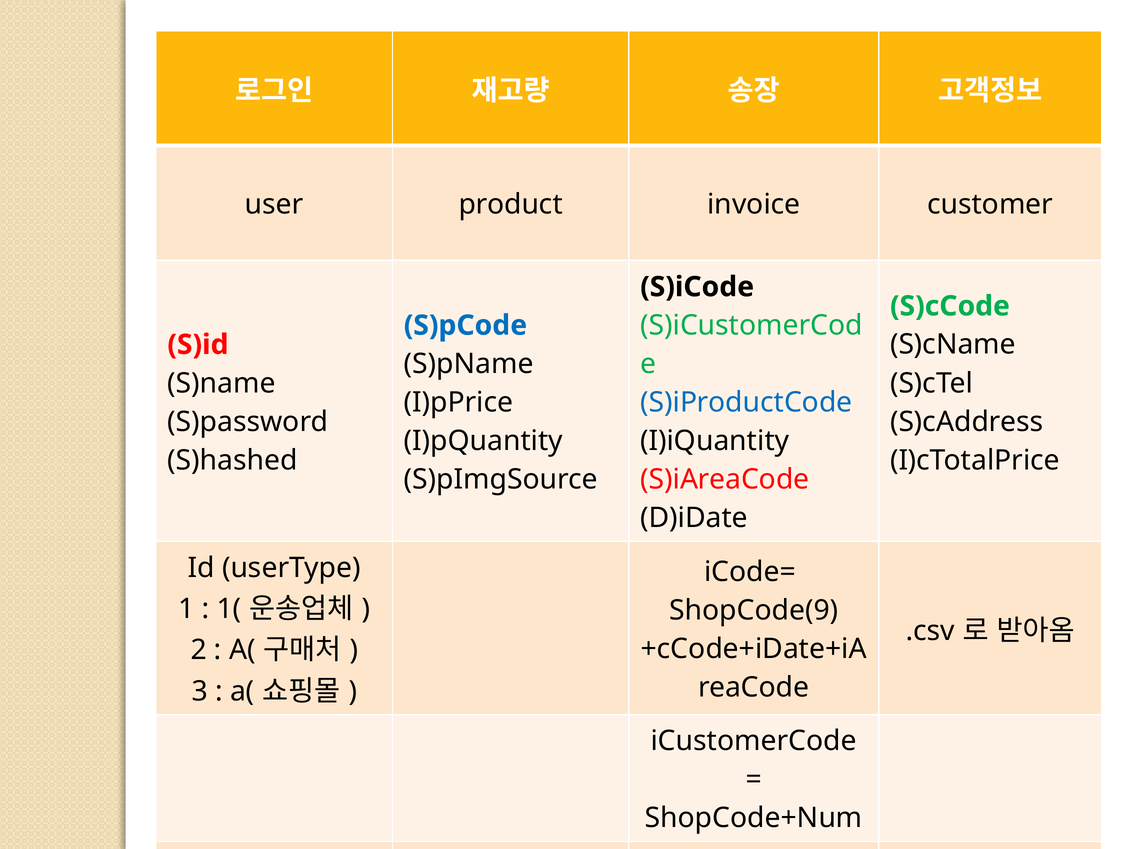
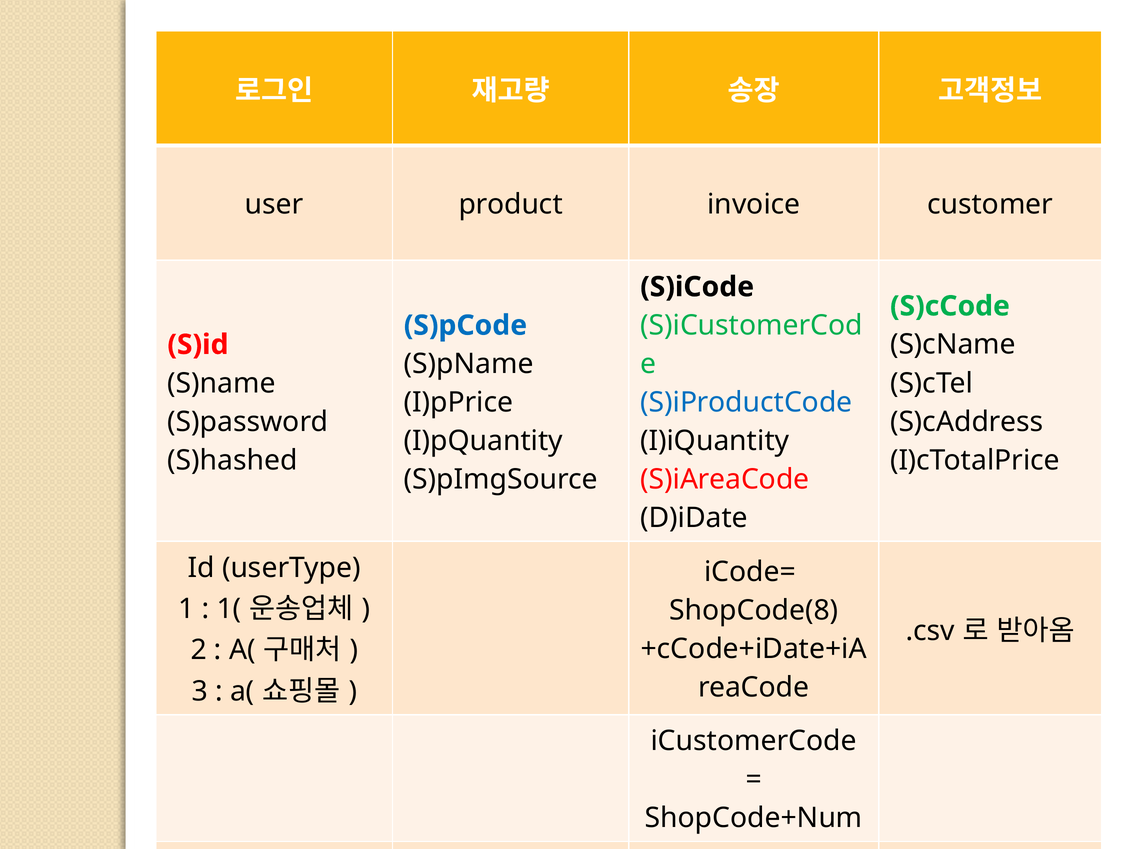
ShopCode(9: ShopCode(9 -> ShopCode(8
